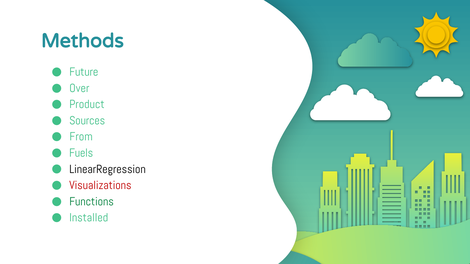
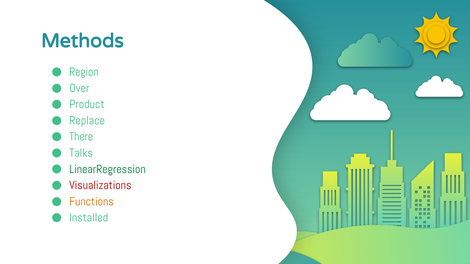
Future: Future -> Region
Sources: Sources -> Replace
From: From -> There
Fuels: Fuels -> Talks
LinearRegression colour: black -> green
Functions colour: green -> orange
